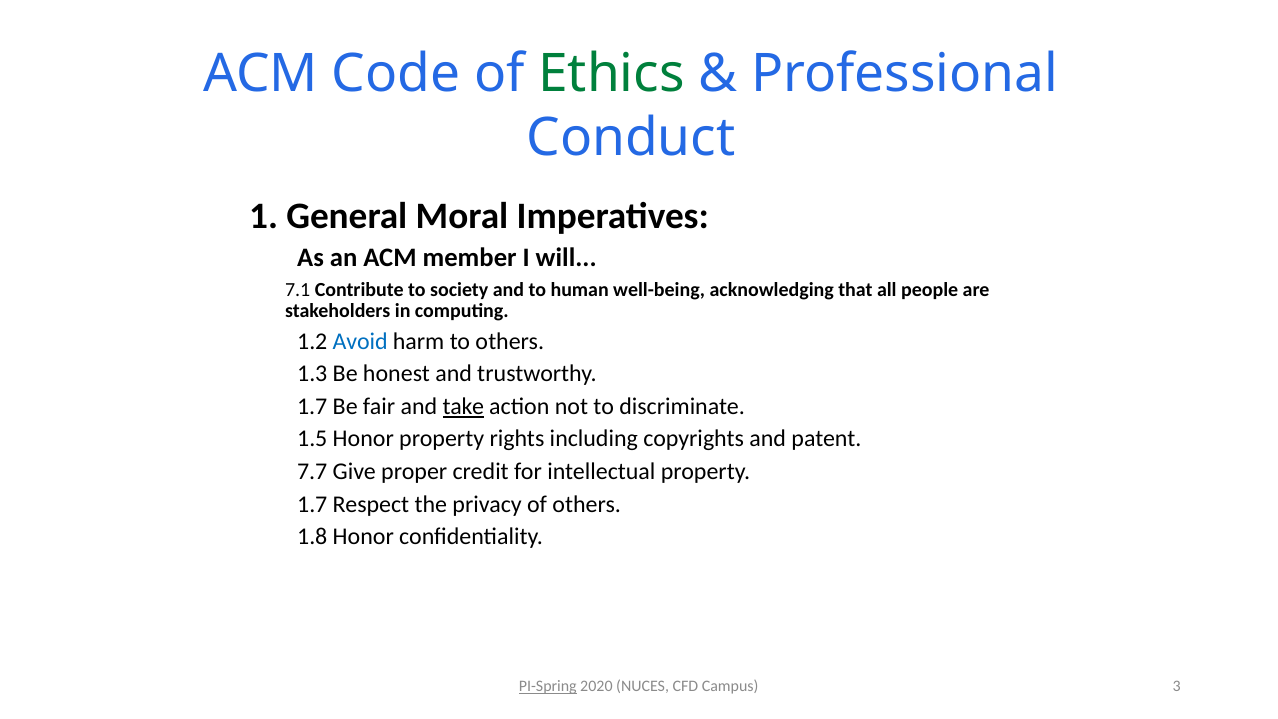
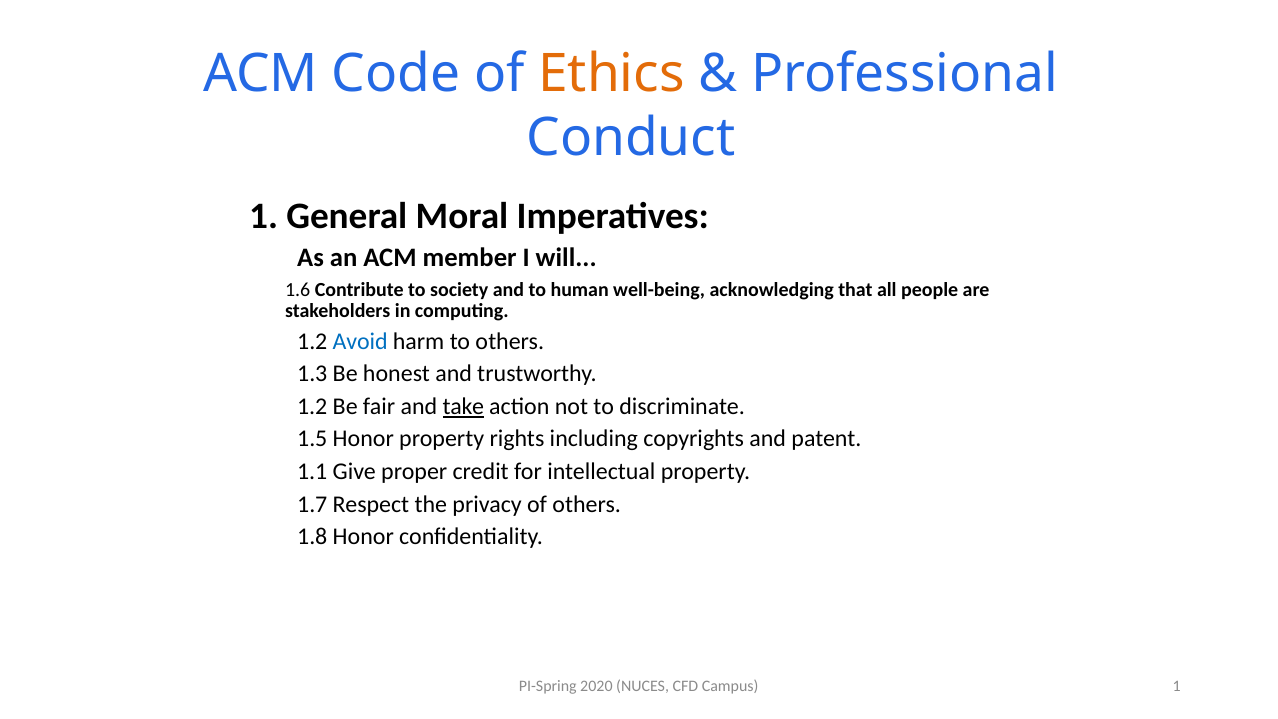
Ethics colour: green -> orange
7.1: 7.1 -> 1.6
1.7 at (312, 406): 1.7 -> 1.2
7.7: 7.7 -> 1.1
PI-Spring underline: present -> none
Campus 3: 3 -> 1
